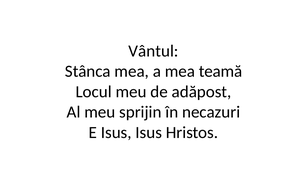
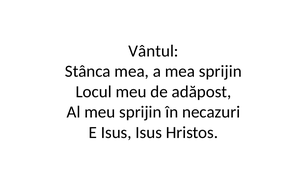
mea teamă: teamă -> sprijin
